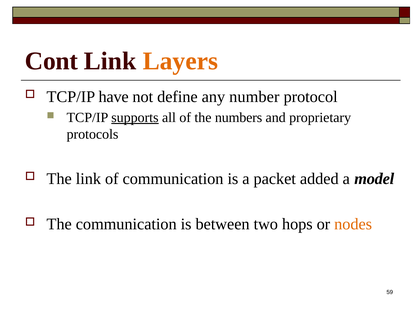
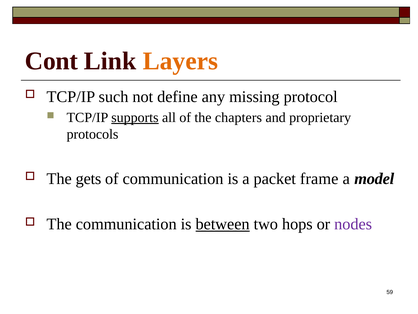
have: have -> such
number: number -> missing
numbers: numbers -> chapters
The link: link -> gets
added: added -> frame
between underline: none -> present
nodes colour: orange -> purple
